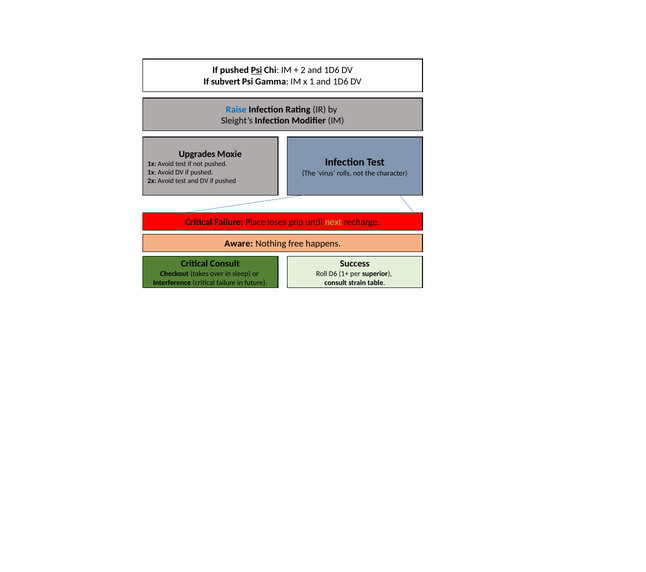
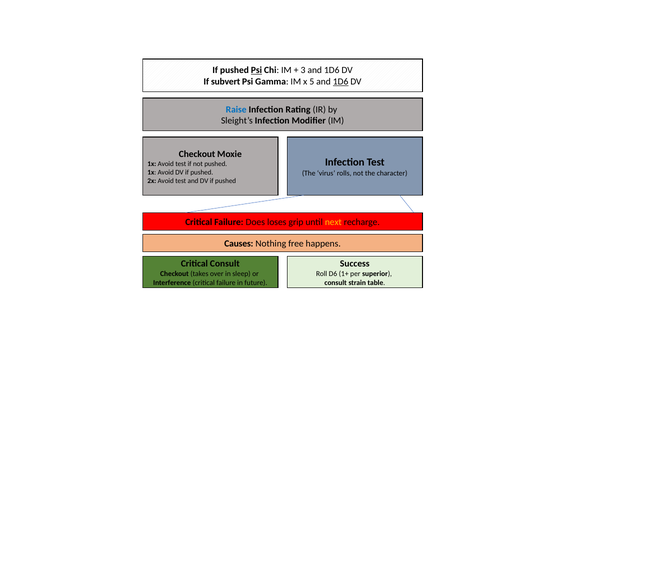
2: 2 -> 3
1: 1 -> 5
1D6 at (341, 82) underline: none -> present
Upgrades at (197, 154): Upgrades -> Checkout
Place: Place -> Does
next colour: light green -> yellow
Aware: Aware -> Causes
